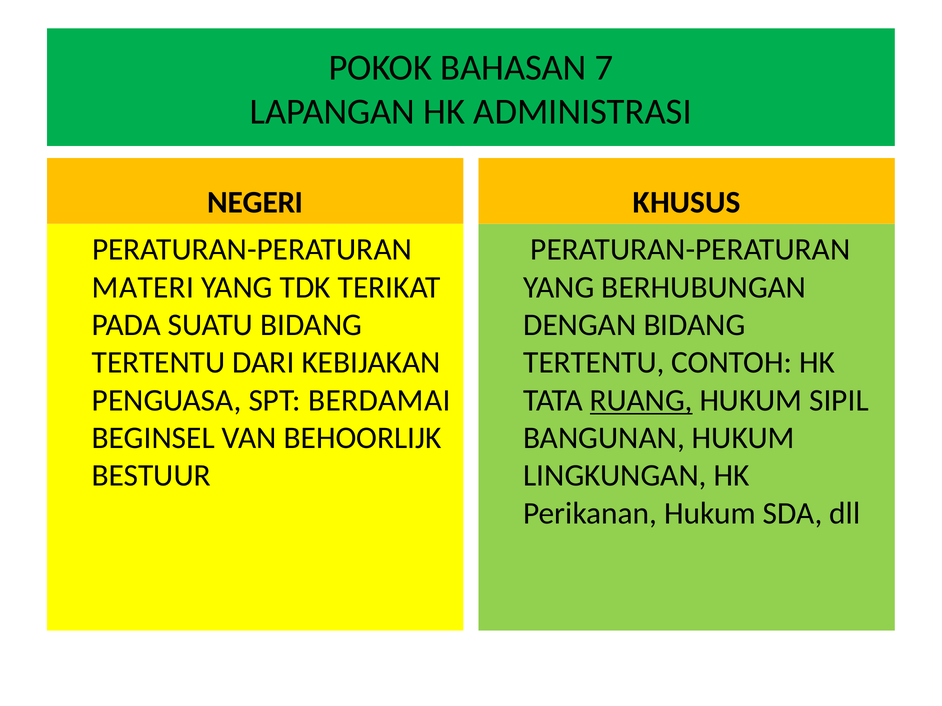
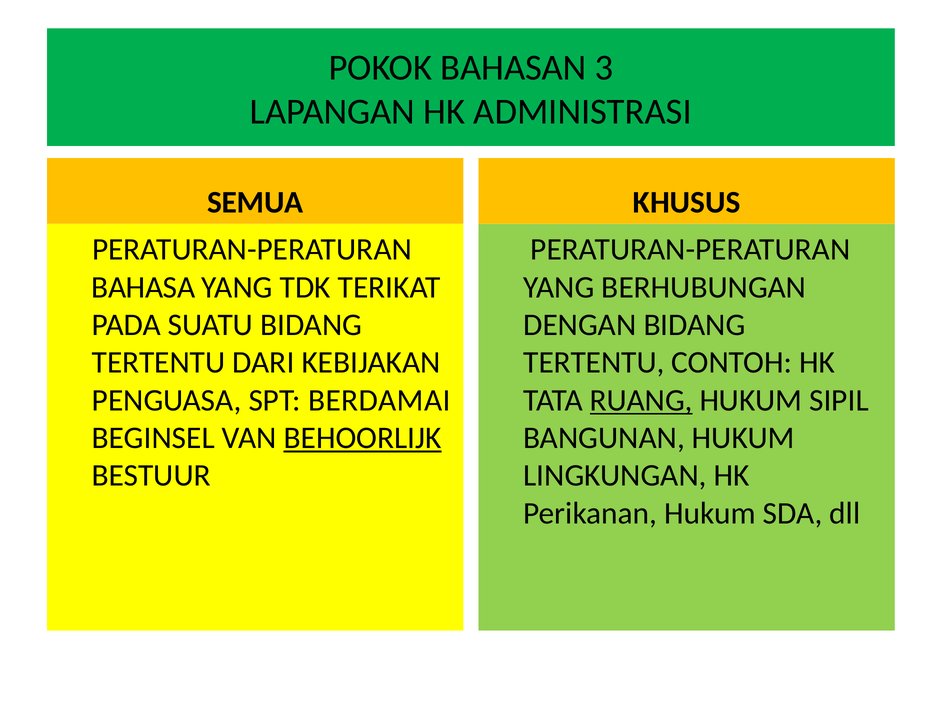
7: 7 -> 3
NEGERI: NEGERI -> SEMUA
MATERI: MATERI -> BAHASA
BEHOORLIJK underline: none -> present
